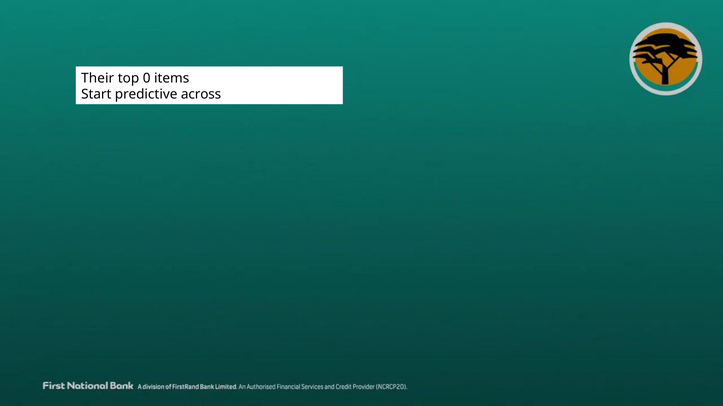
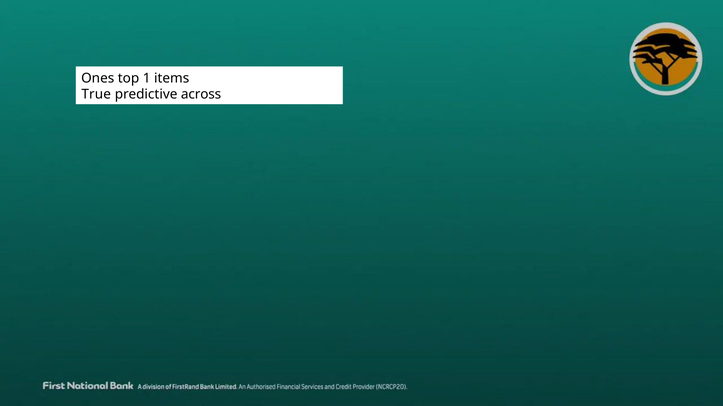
Their: Their -> Ones
0: 0 -> 1
Start: Start -> True
